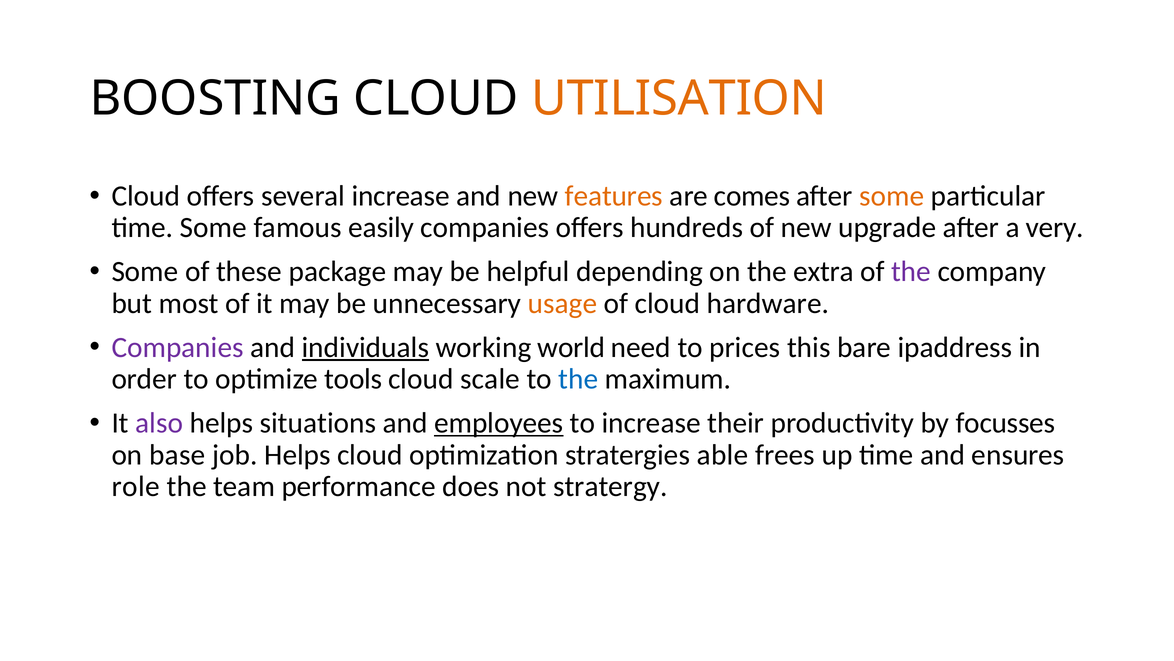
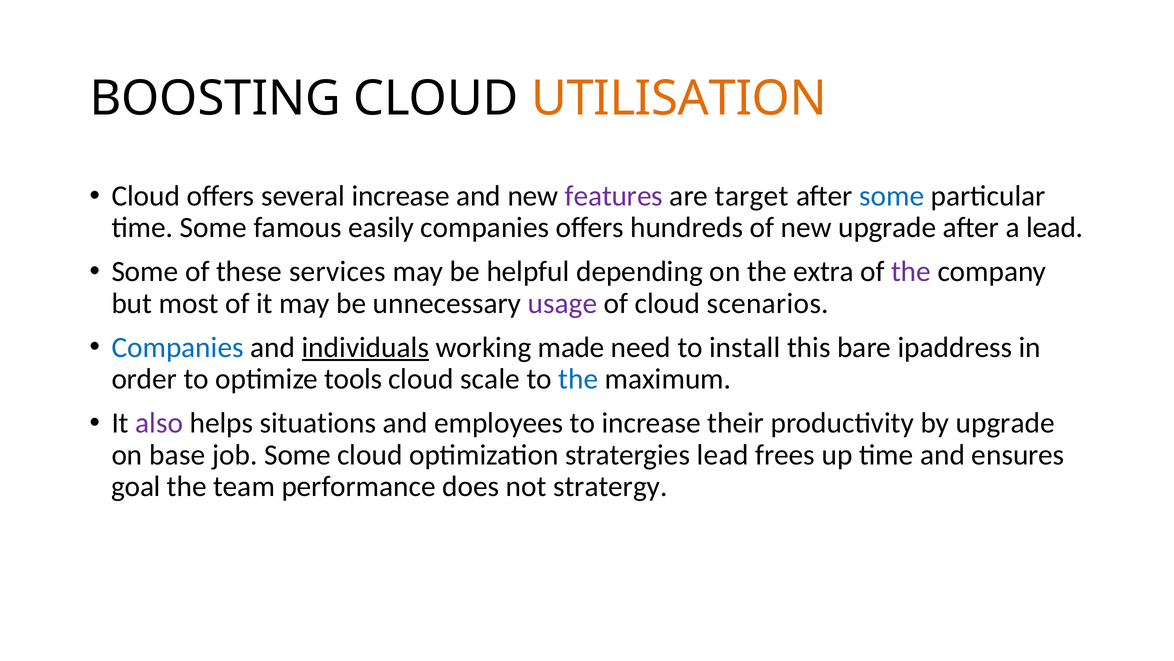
features colour: orange -> purple
comes: comes -> target
some at (892, 196) colour: orange -> blue
a very: very -> lead
package: package -> services
usage colour: orange -> purple
hardware: hardware -> scenarios
Companies at (178, 347) colour: purple -> blue
world: world -> made
prices: prices -> install
employees underline: present -> none
by focusses: focusses -> upgrade
job Helps: Helps -> Some
stratergies able: able -> lead
role: role -> goal
